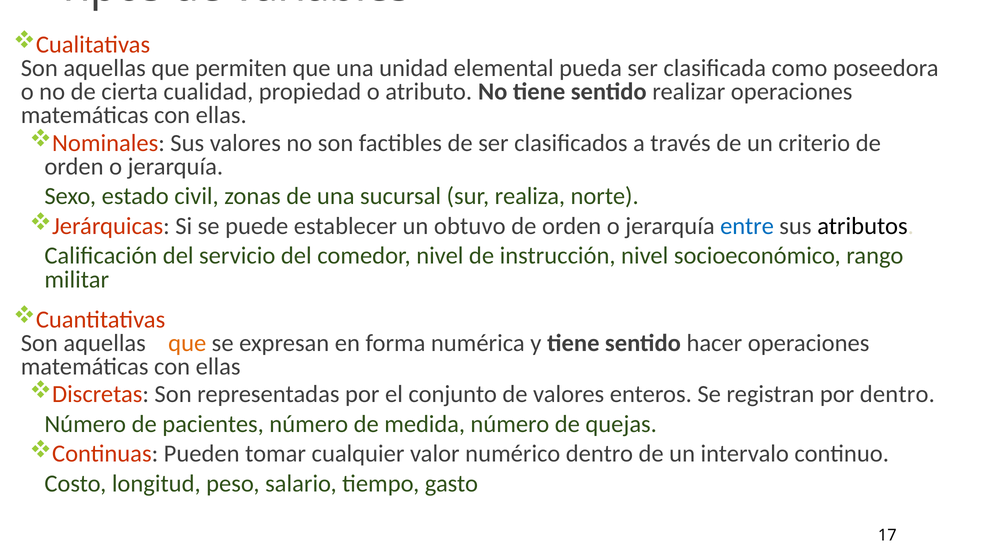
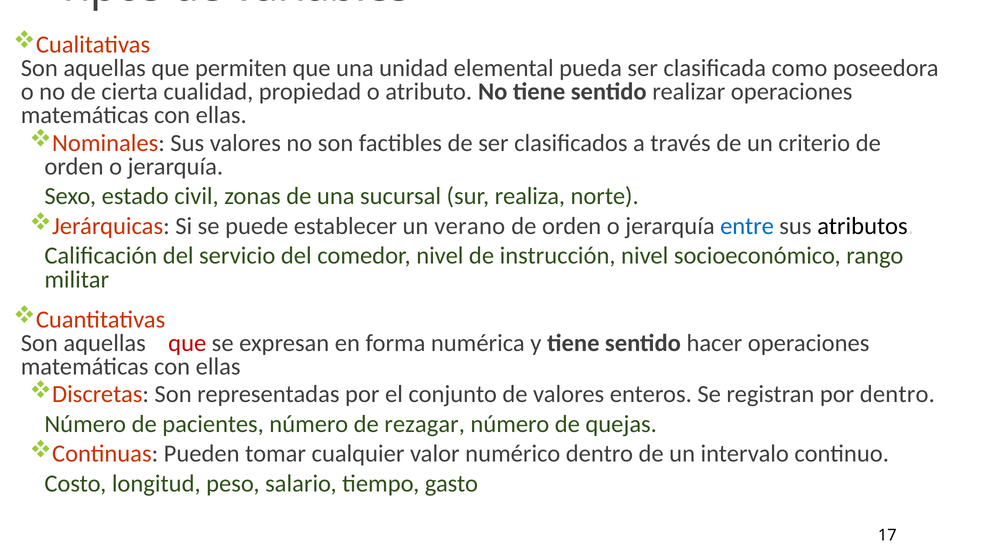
obtuvo: obtuvo -> verano
que at (187, 343) colour: orange -> red
medida: medida -> rezagar
